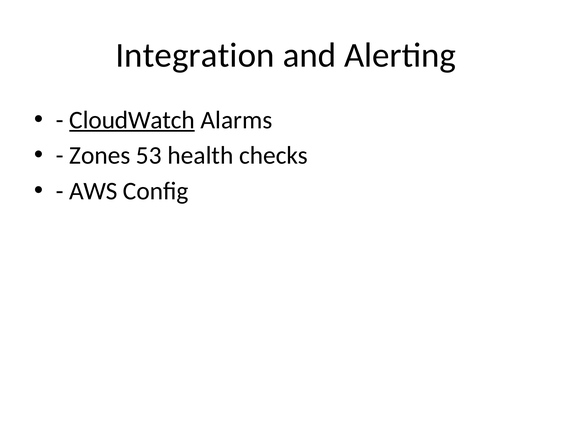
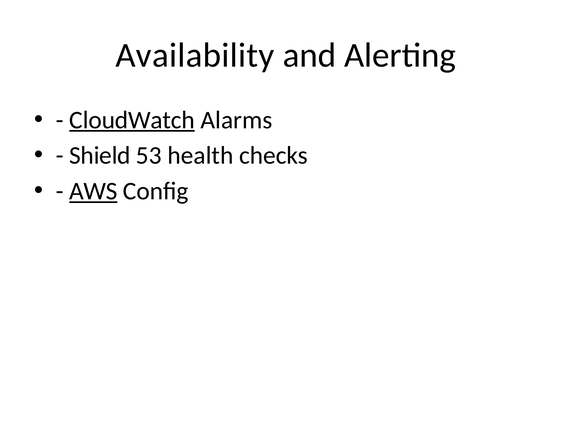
Integration: Integration -> Availability
Zones: Zones -> Shield
AWS underline: none -> present
